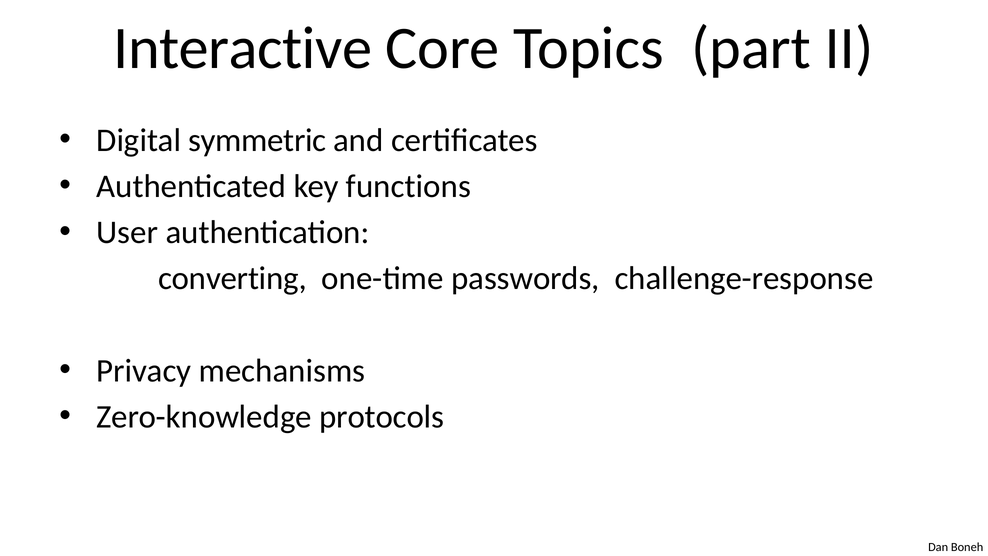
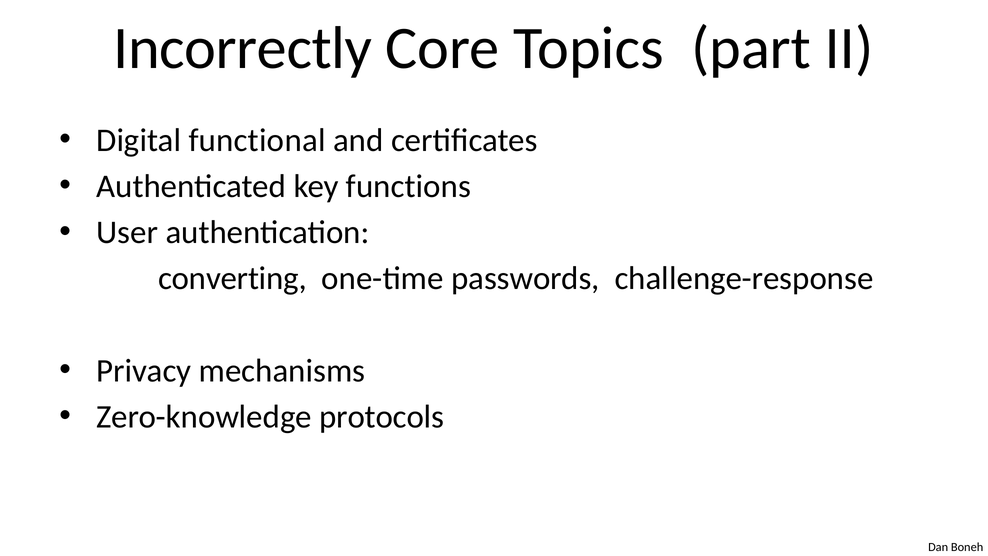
Interactive: Interactive -> Incorrectly
symmetric: symmetric -> functional
